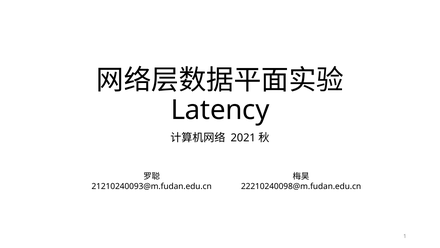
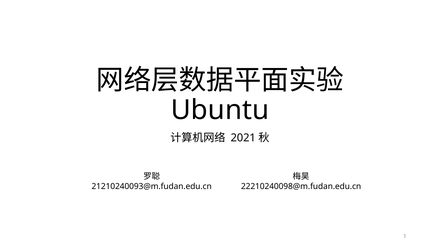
Latency: Latency -> Ubuntu
